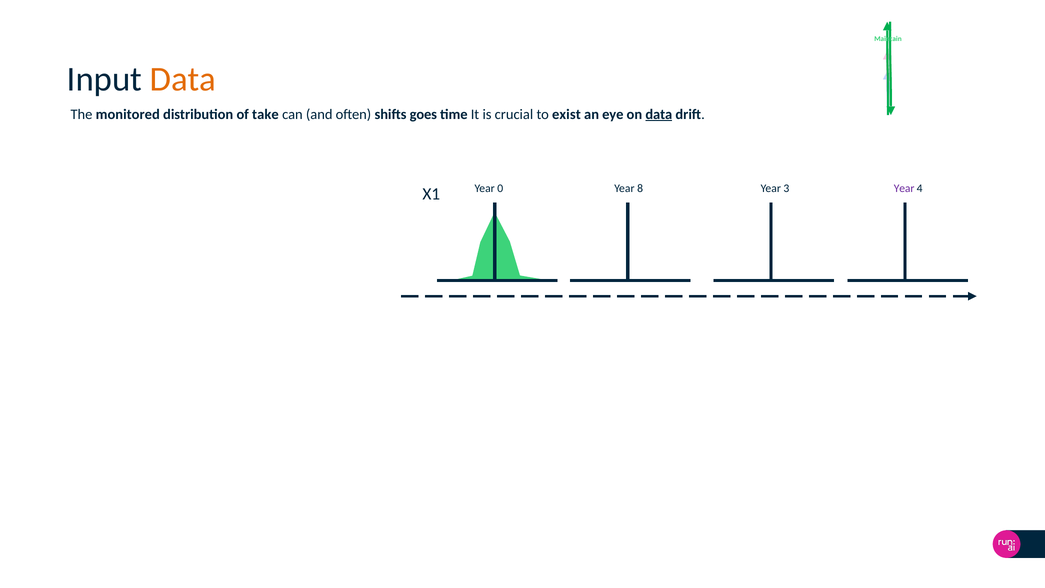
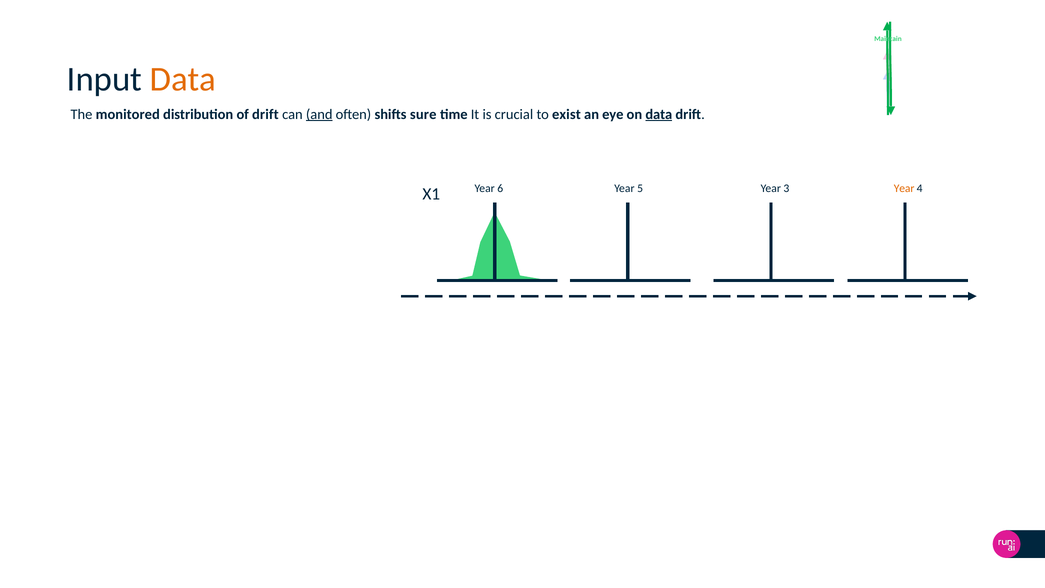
of take: take -> drift
and underline: none -> present
goes: goes -> sure
0: 0 -> 6
8: 8 -> 5
Year at (904, 188) colour: purple -> orange
